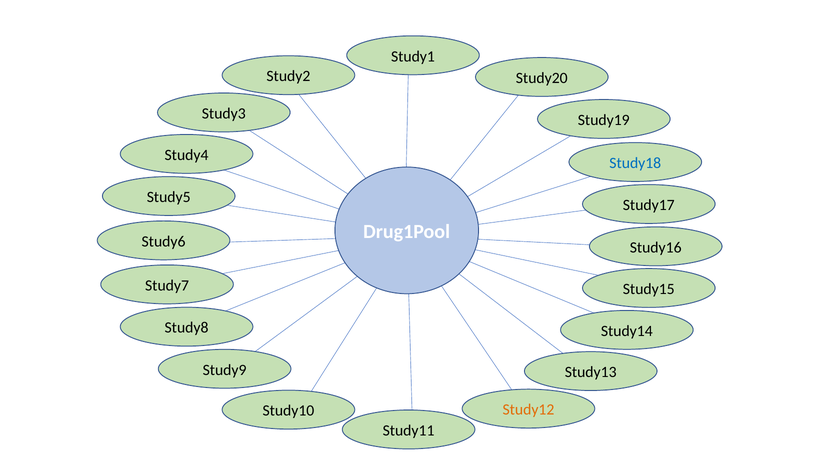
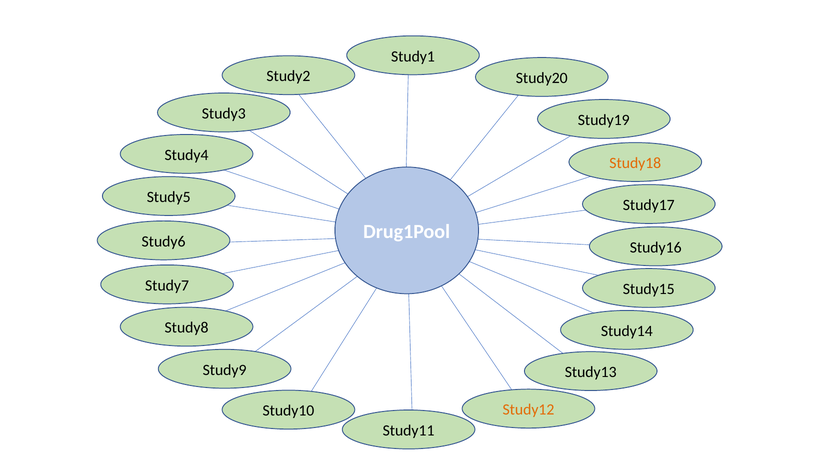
Study18 colour: blue -> orange
